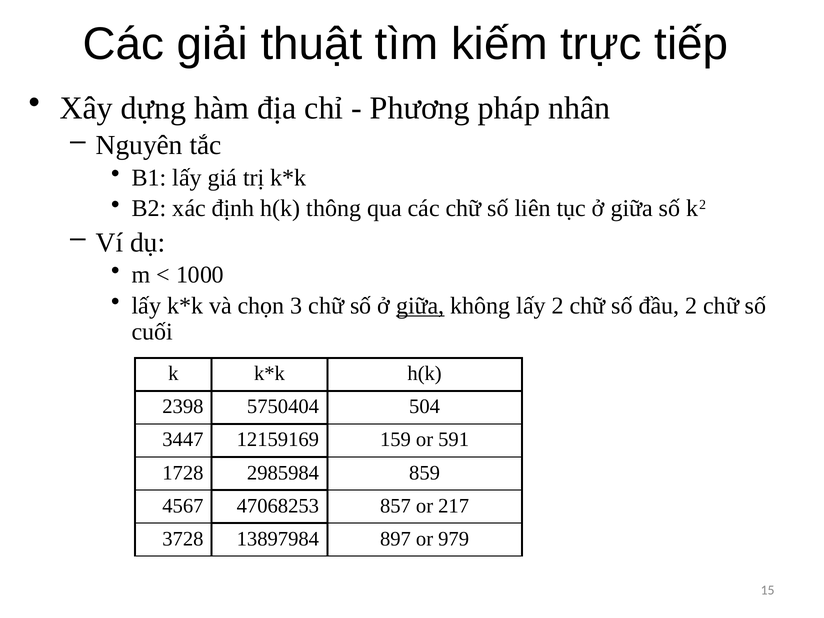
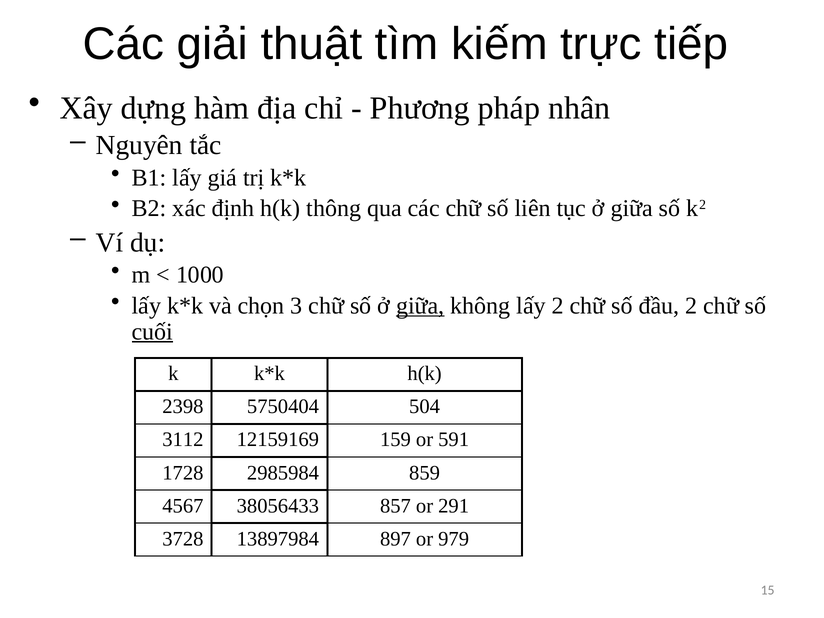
cuối underline: none -> present
3447: 3447 -> 3112
47068253: 47068253 -> 38056433
217: 217 -> 291
